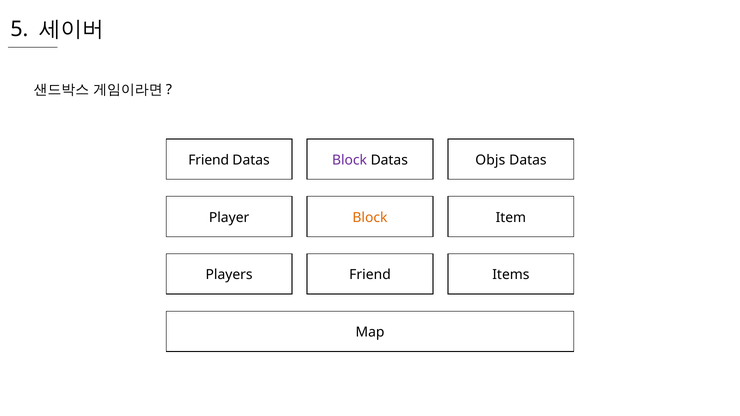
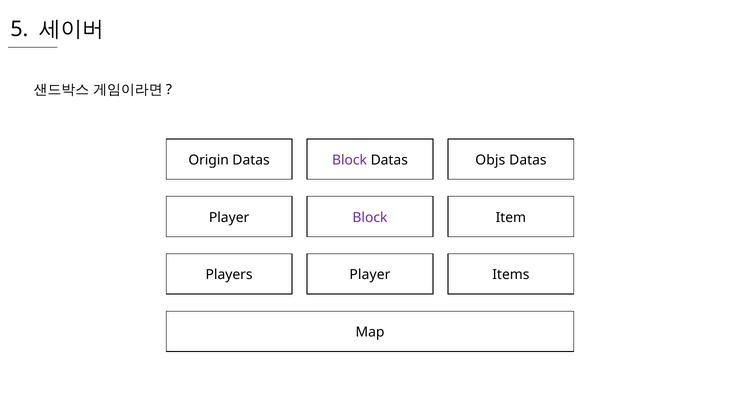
Friend at (209, 160): Friend -> Origin
Block at (370, 218) colour: orange -> purple
Players Friend: Friend -> Player
